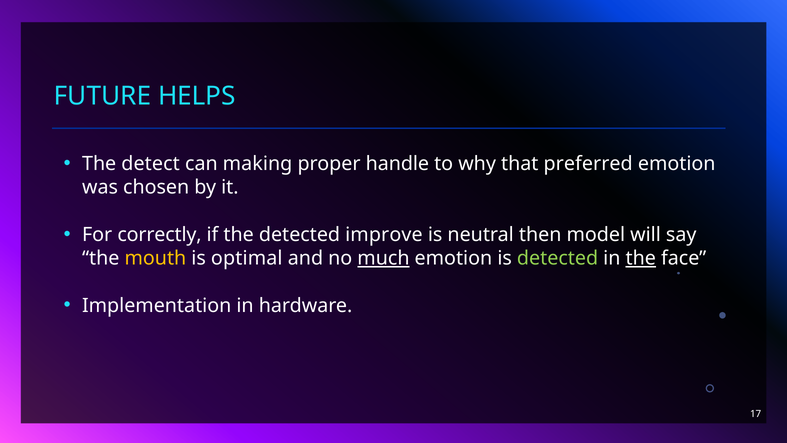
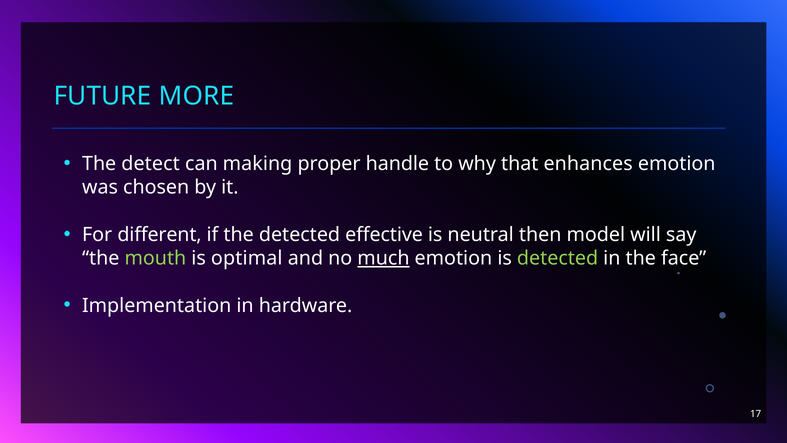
HELPS: HELPS -> MORE
preferred: preferred -> enhances
correctly: correctly -> different
improve: improve -> effective
mouth colour: yellow -> light green
the at (641, 258) underline: present -> none
